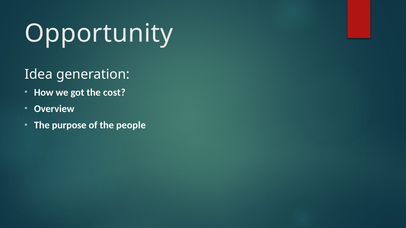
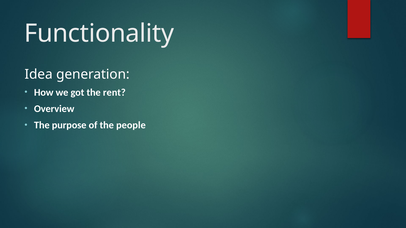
Opportunity: Opportunity -> Functionality
cost: cost -> rent
